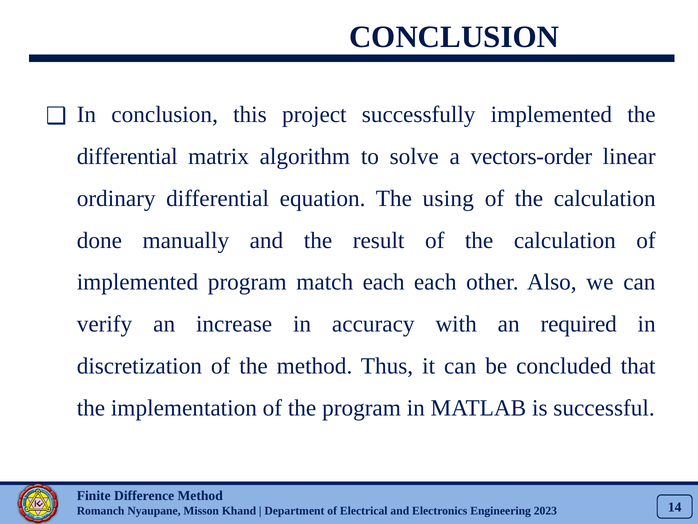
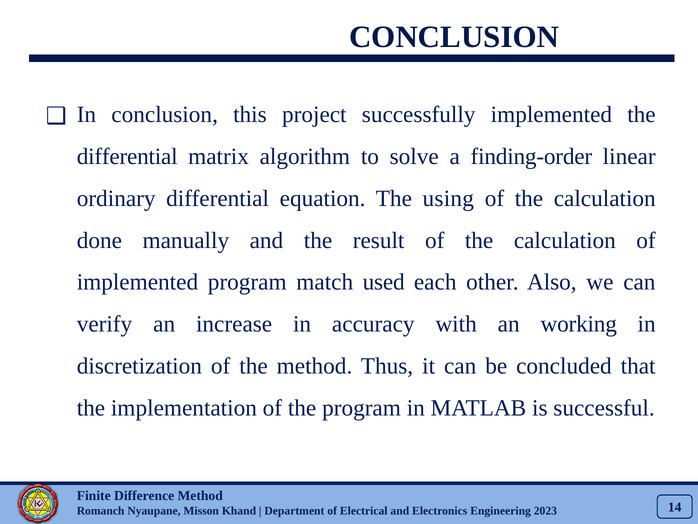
vectors-order: vectors-order -> finding-order
match each: each -> used
required: required -> working
